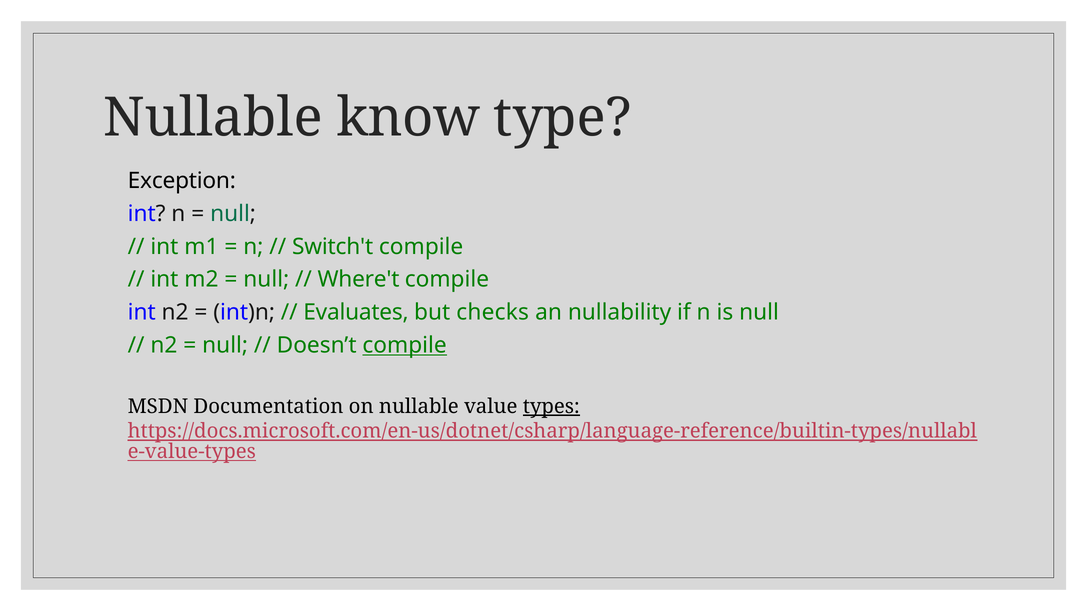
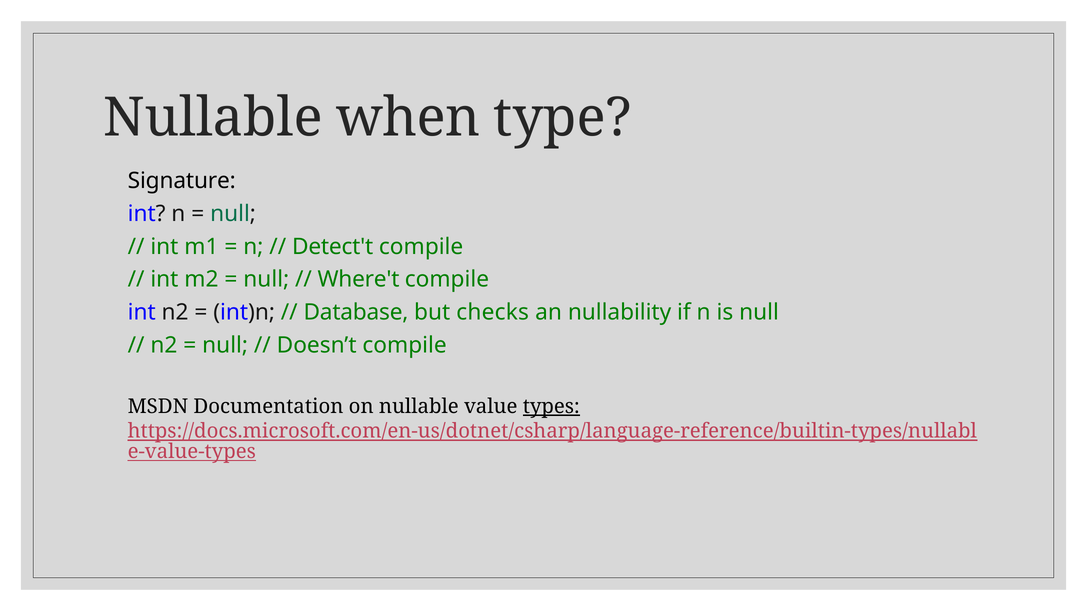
know: know -> when
Exception: Exception -> Signature
Switch't: Switch't -> Detect't
Evaluates: Evaluates -> Database
compile at (405, 345) underline: present -> none
